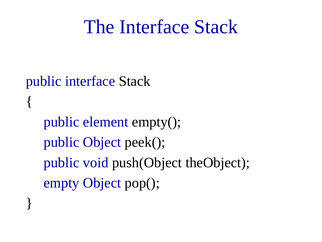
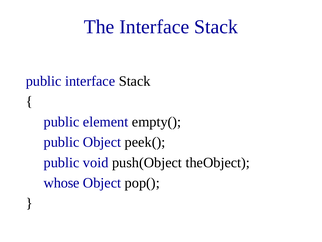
empty: empty -> whose
